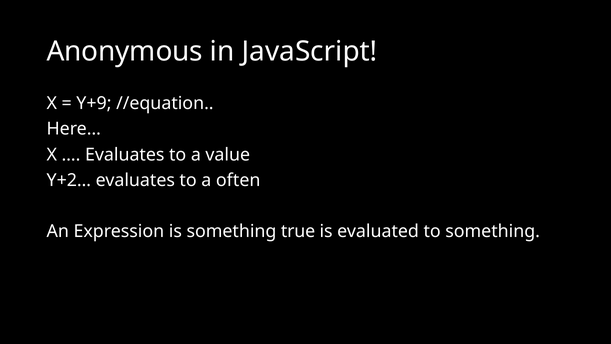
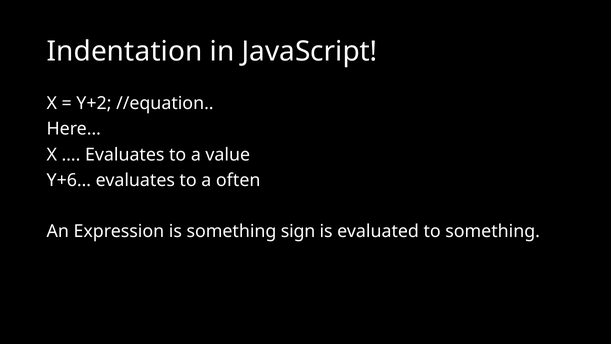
Anonymous: Anonymous -> Indentation
Y+9: Y+9 -> Y+2
Y+2…: Y+2… -> Y+6…
true: true -> sign
